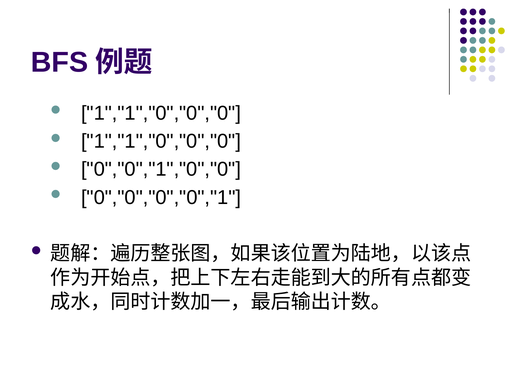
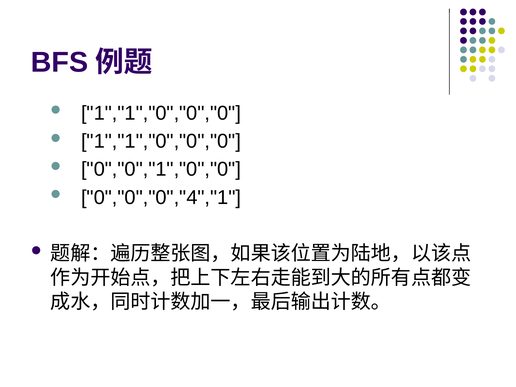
0","0","0","0","1: 0","0","0","0","1 -> 0","0","0","4","1
